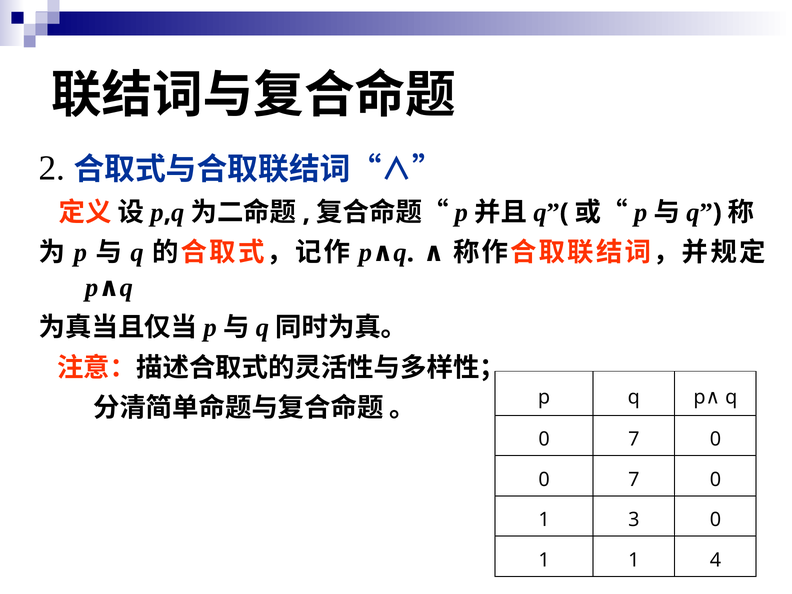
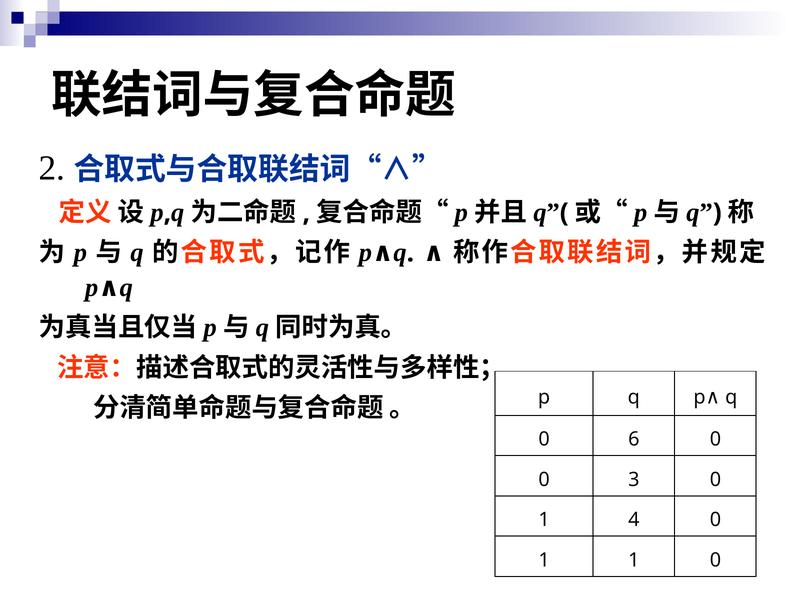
7 at (634, 439): 7 -> 6
7 at (634, 480): 7 -> 3
3: 3 -> 4
1 4: 4 -> 0
